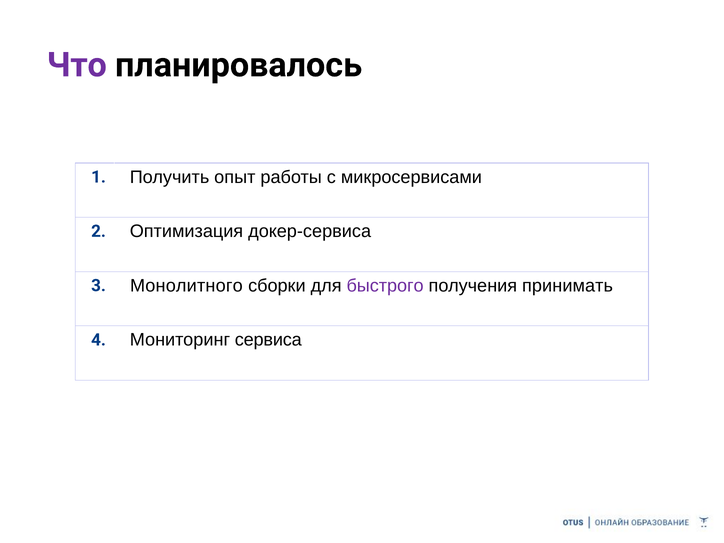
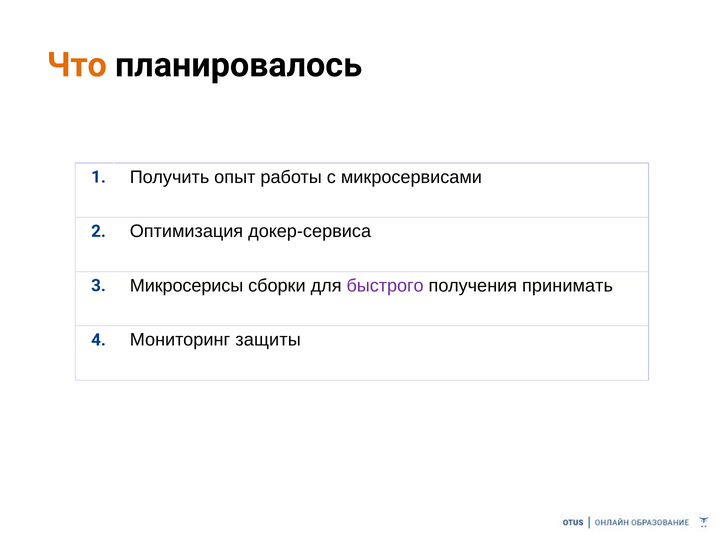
Что colour: purple -> orange
Монолитного: Монолитного -> Микросерисы
сервиса: сервиса -> защиты
